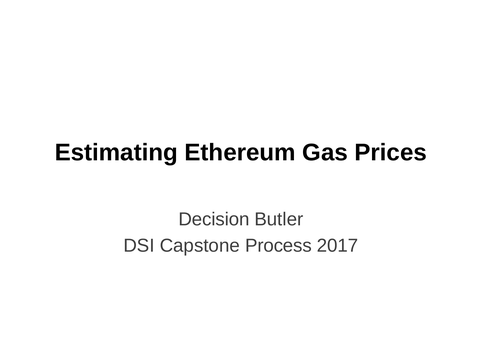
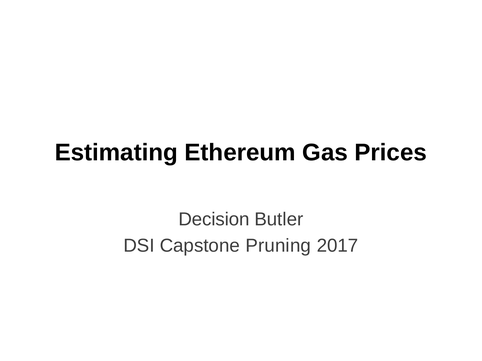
Process: Process -> Pruning
